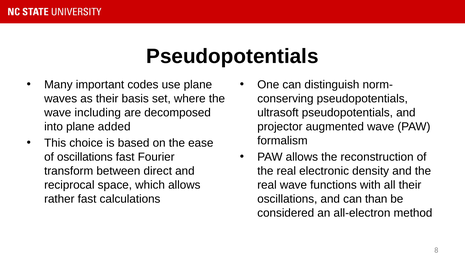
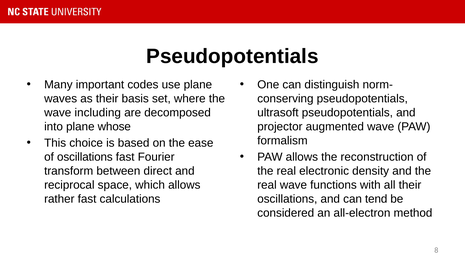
added: added -> whose
than: than -> tend
